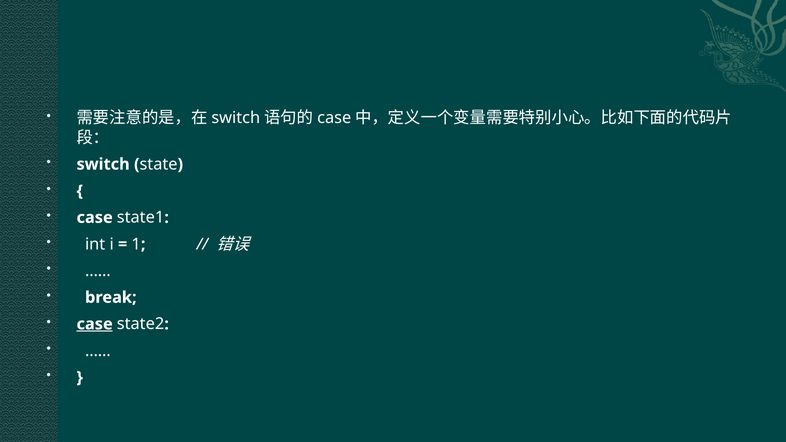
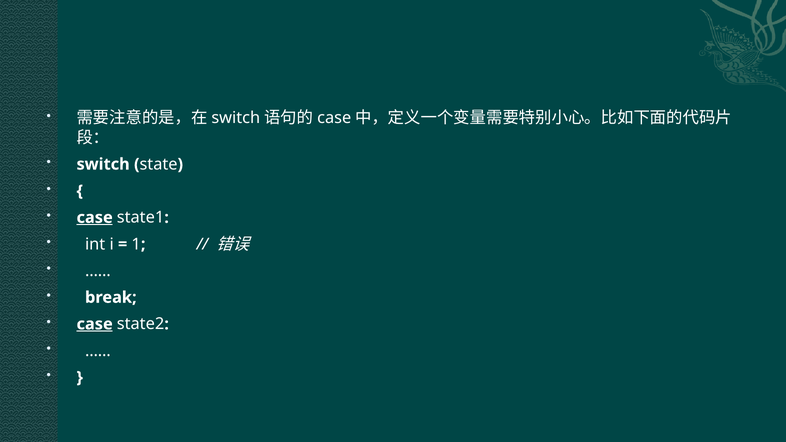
case at (95, 218) underline: none -> present
